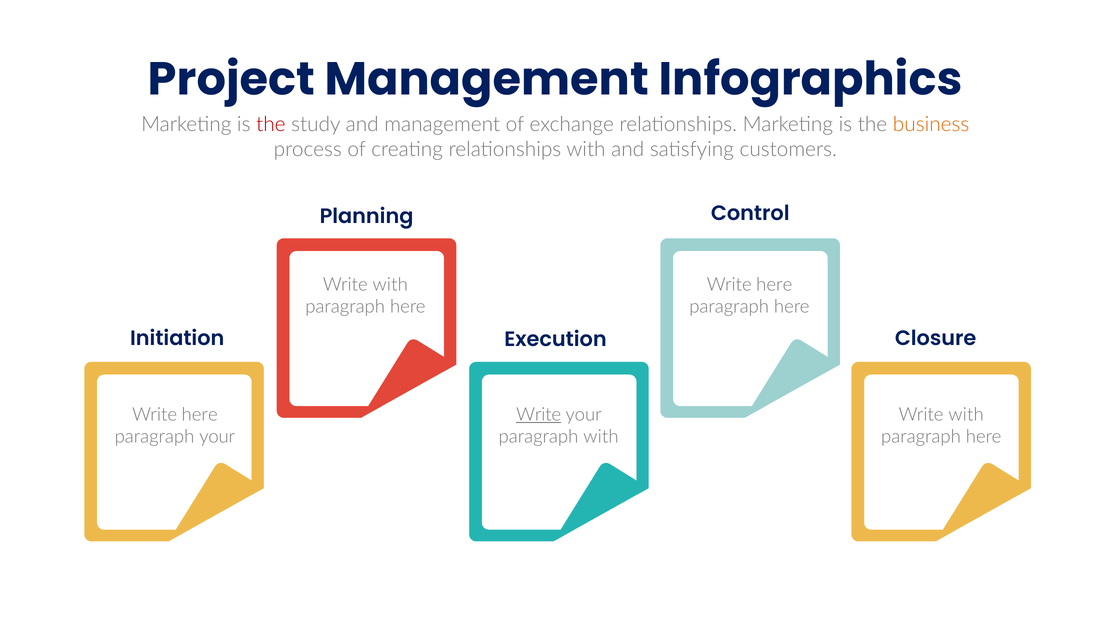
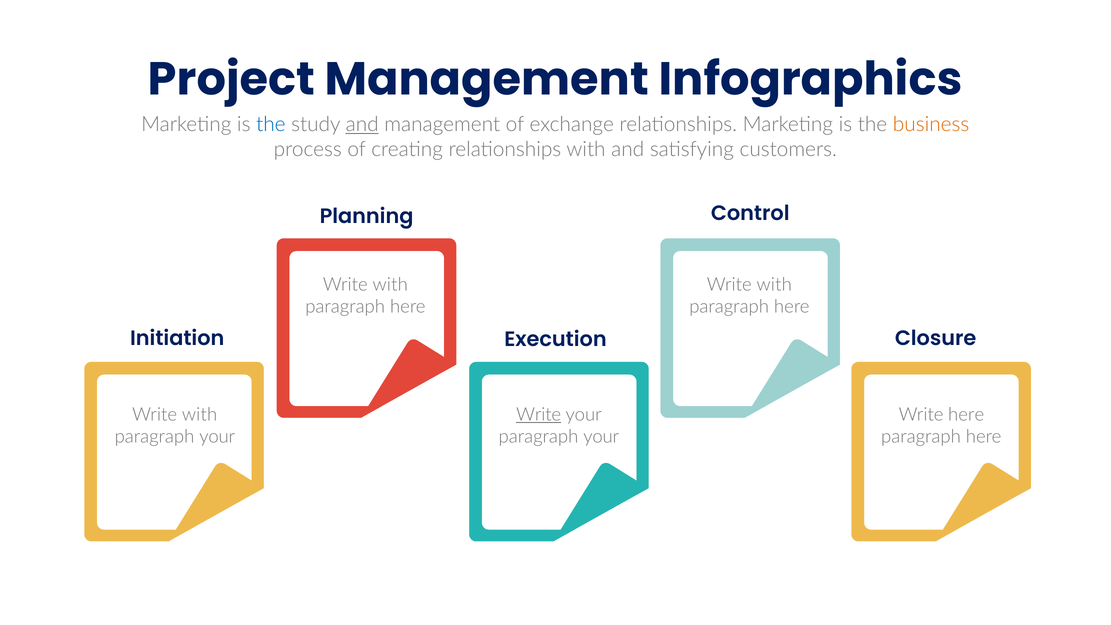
the at (271, 125) colour: red -> blue
and at (362, 125) underline: none -> present
here at (774, 285): here -> with
here at (200, 415): here -> with
with at (966, 415): with -> here
with at (601, 437): with -> your
